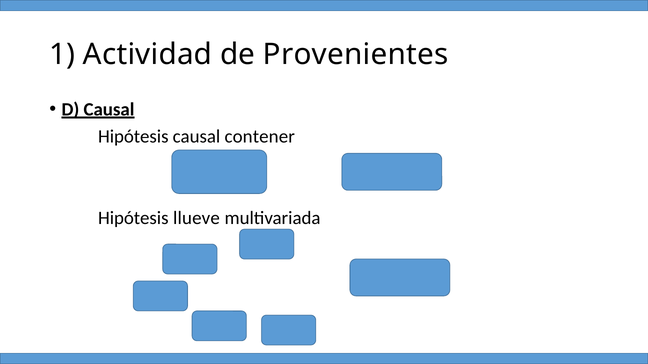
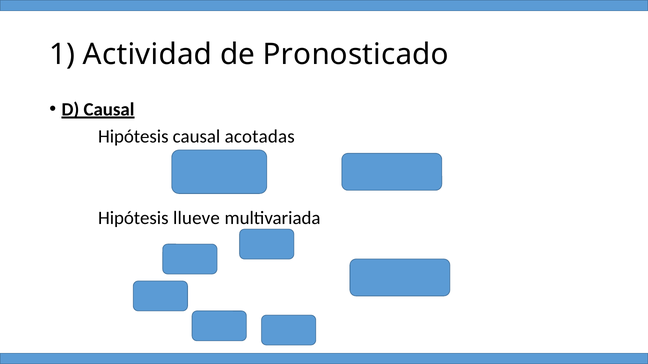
Provenientes: Provenientes -> Pronosticado
contener: contener -> acotadas
